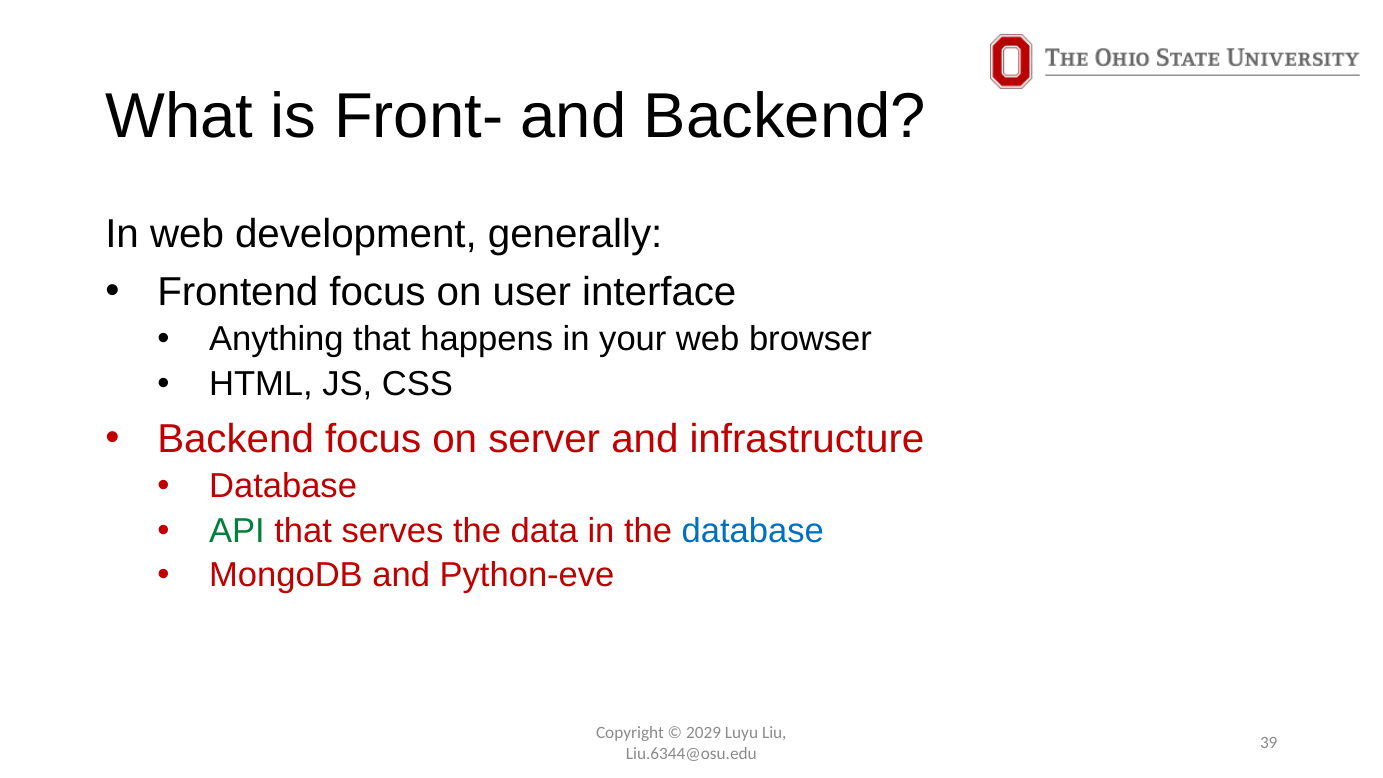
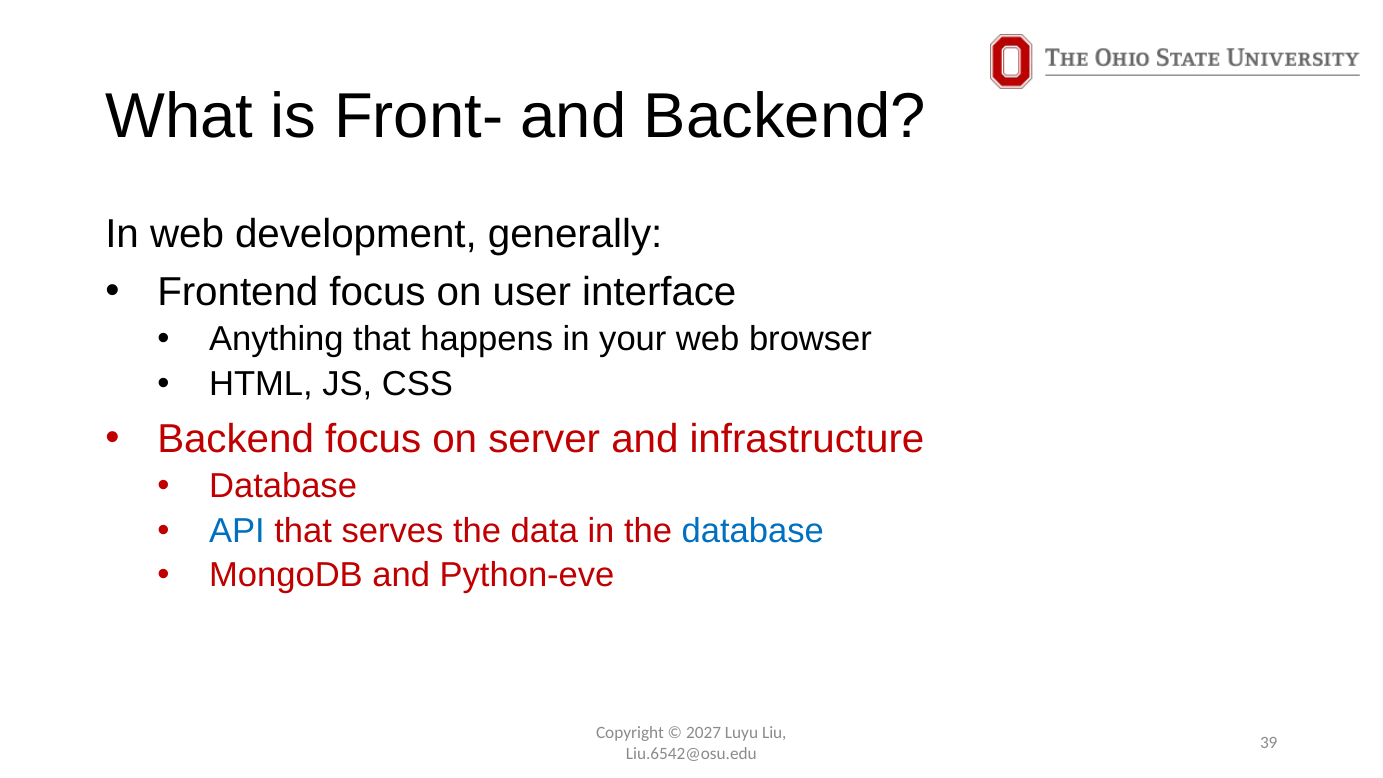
API colour: green -> blue
2029: 2029 -> 2027
Liu.6344@osu.edu: Liu.6344@osu.edu -> Liu.6542@osu.edu
